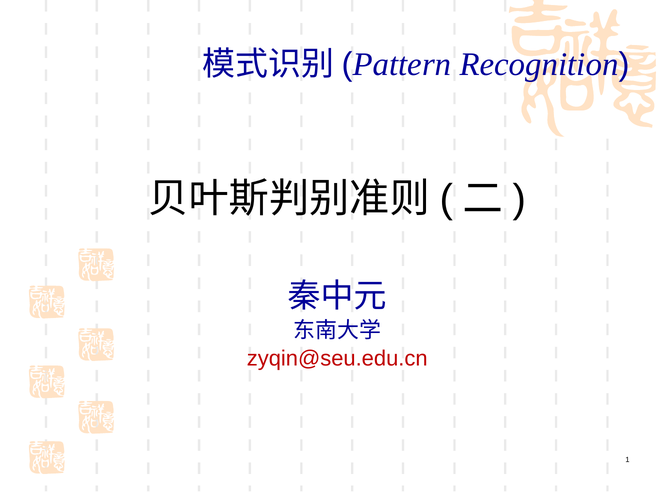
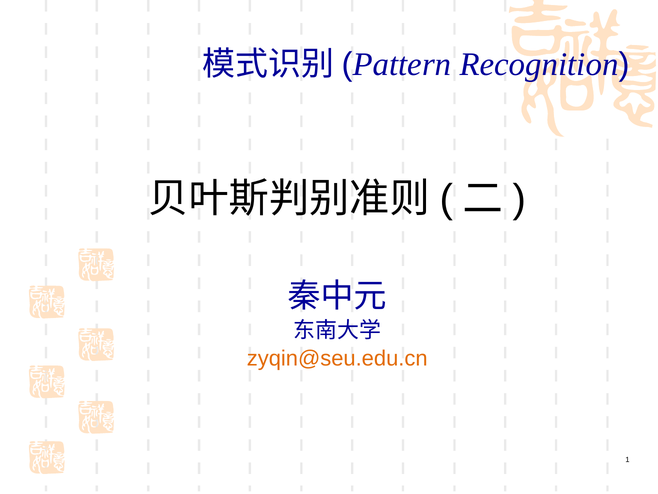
zyqin@seu.edu.cn colour: red -> orange
